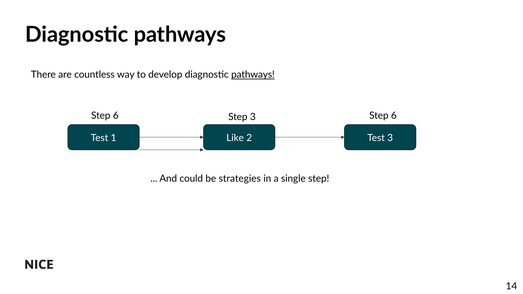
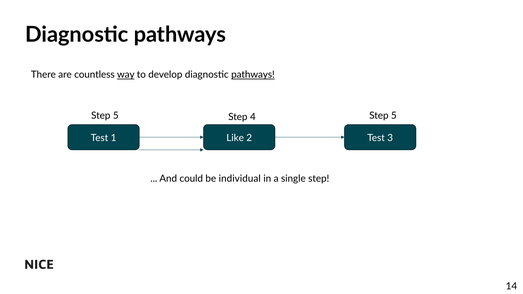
way underline: none -> present
6 at (116, 116): 6 -> 5
Step 3: 3 -> 4
6 at (394, 116): 6 -> 5
strategies: strategies -> individual
